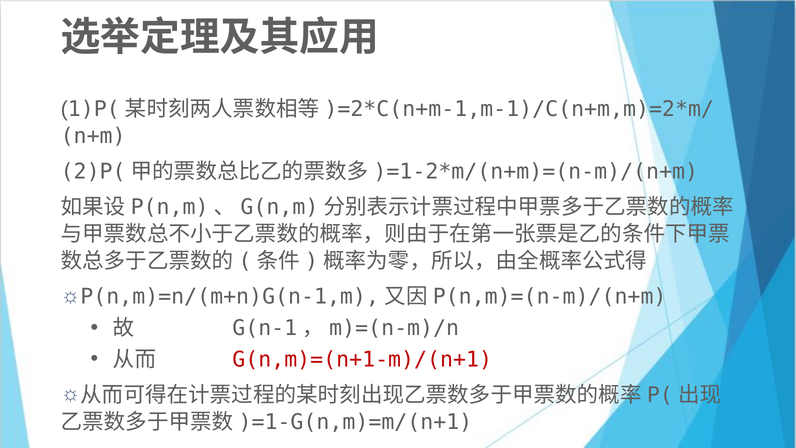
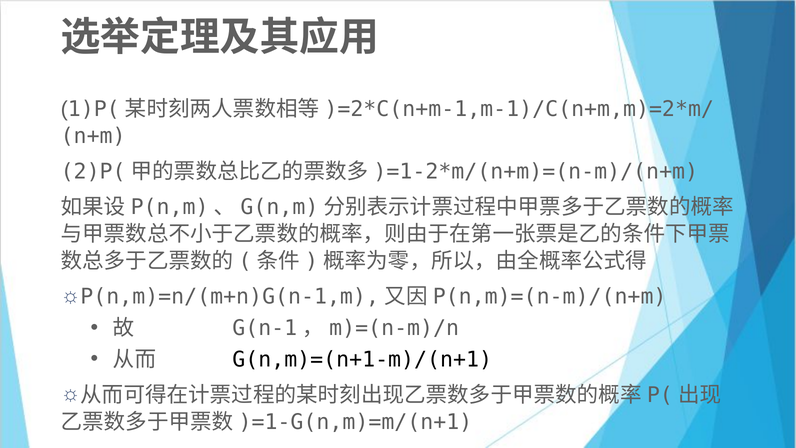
G(n,m)=(n+1-m)/(n+1 colour: red -> black
